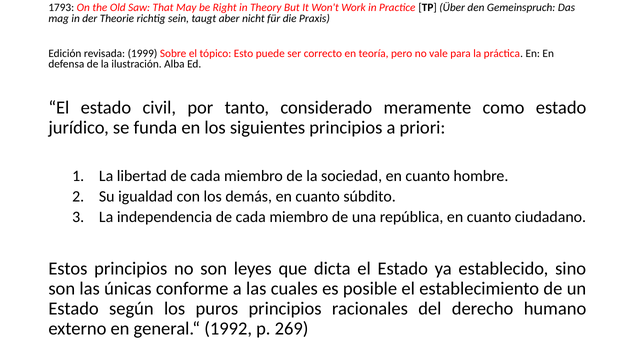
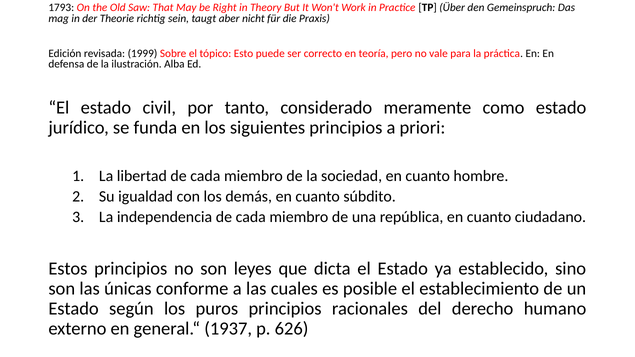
1992: 1992 -> 1937
269: 269 -> 626
